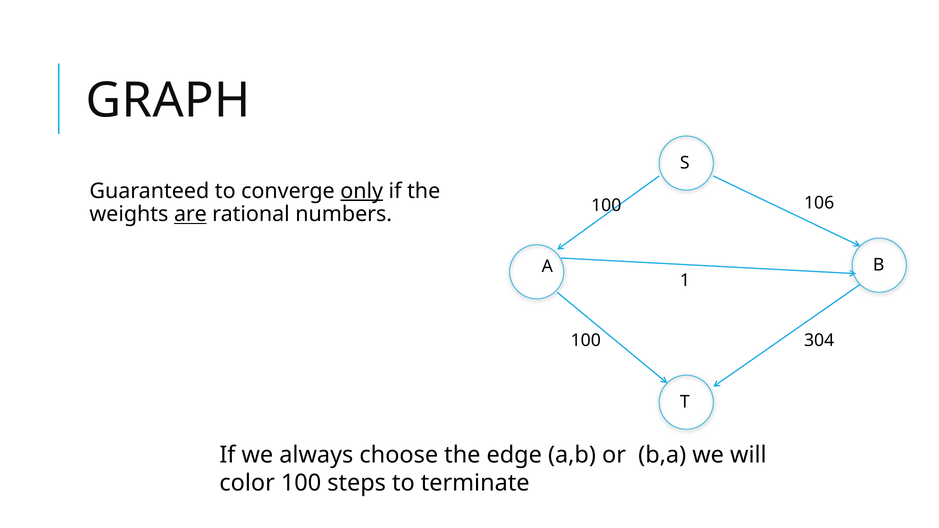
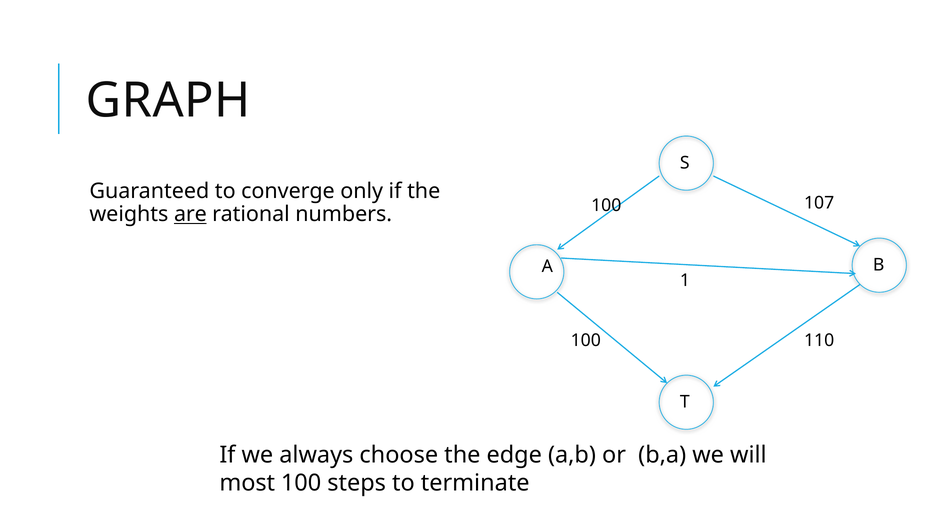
only underline: present -> none
106: 106 -> 107
304: 304 -> 110
color: color -> most
